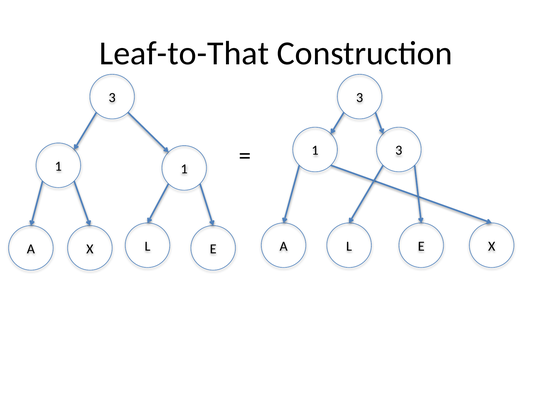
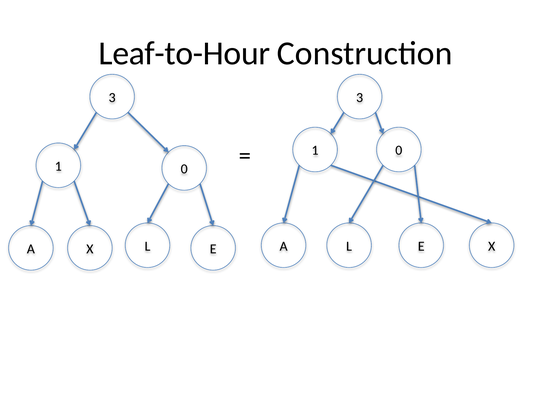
Leaf-to-That: Leaf-to-That -> Leaf-to-Hour
3 at (399, 150): 3 -> 0
1 at (184, 169): 1 -> 0
